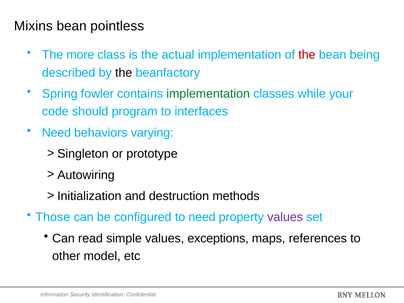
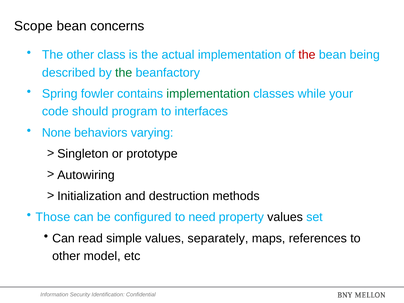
Mixins: Mixins -> Scope
pointless: pointless -> concerns
The more: more -> other
the at (124, 73) colour: black -> green
Need at (56, 133): Need -> None
values at (285, 217) colour: purple -> black
exceptions: exceptions -> separately
